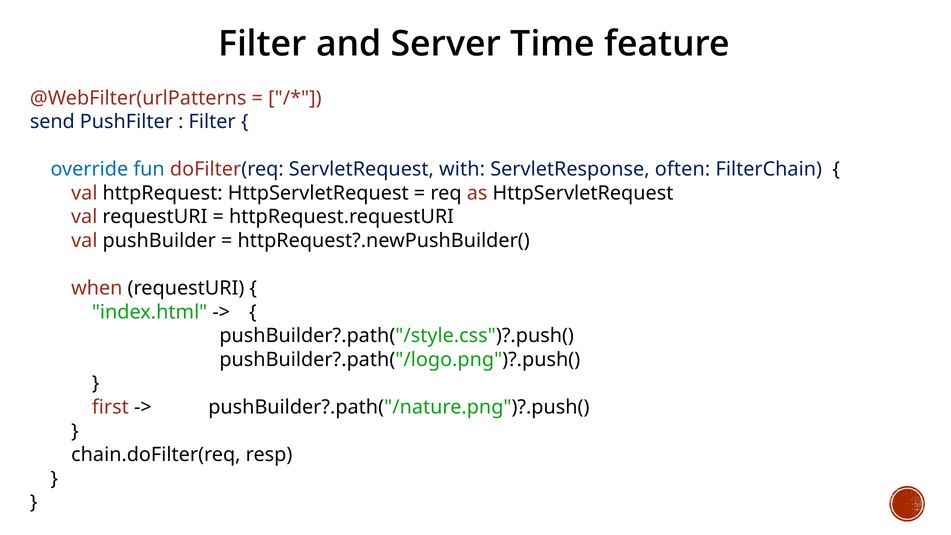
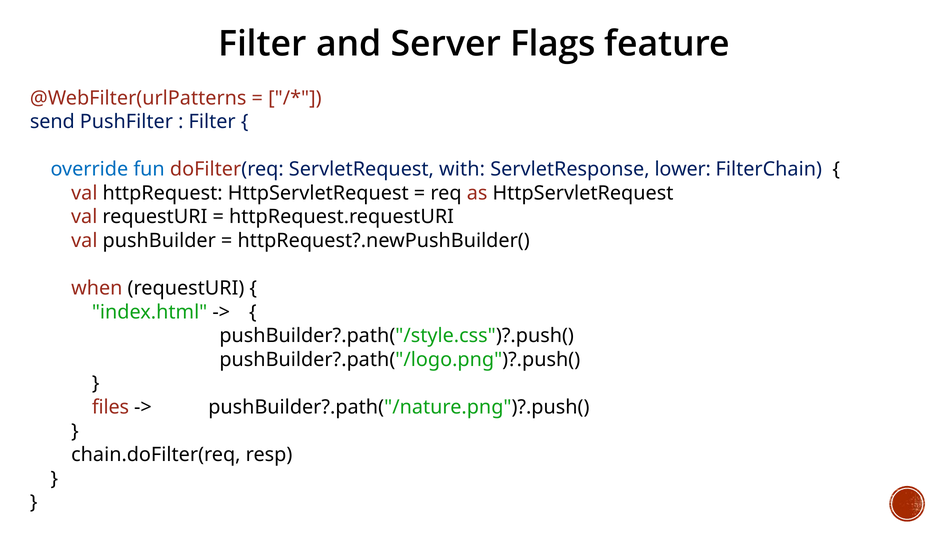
Time: Time -> Flags
often: often -> lower
first: first -> files
